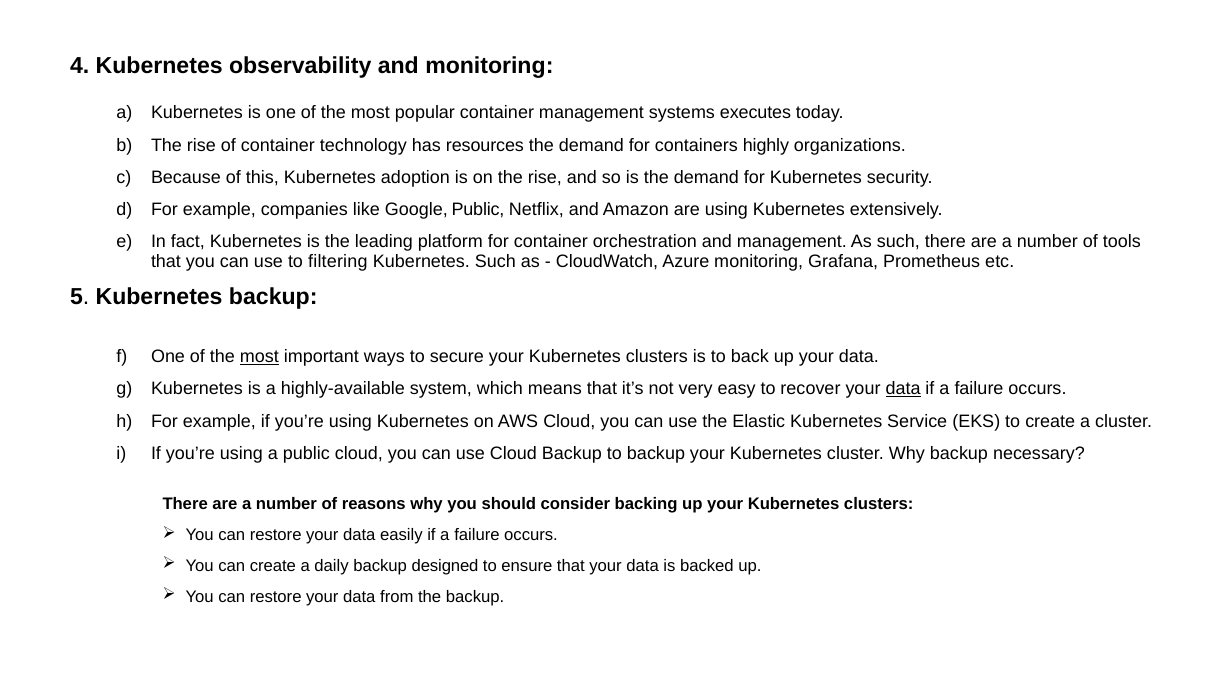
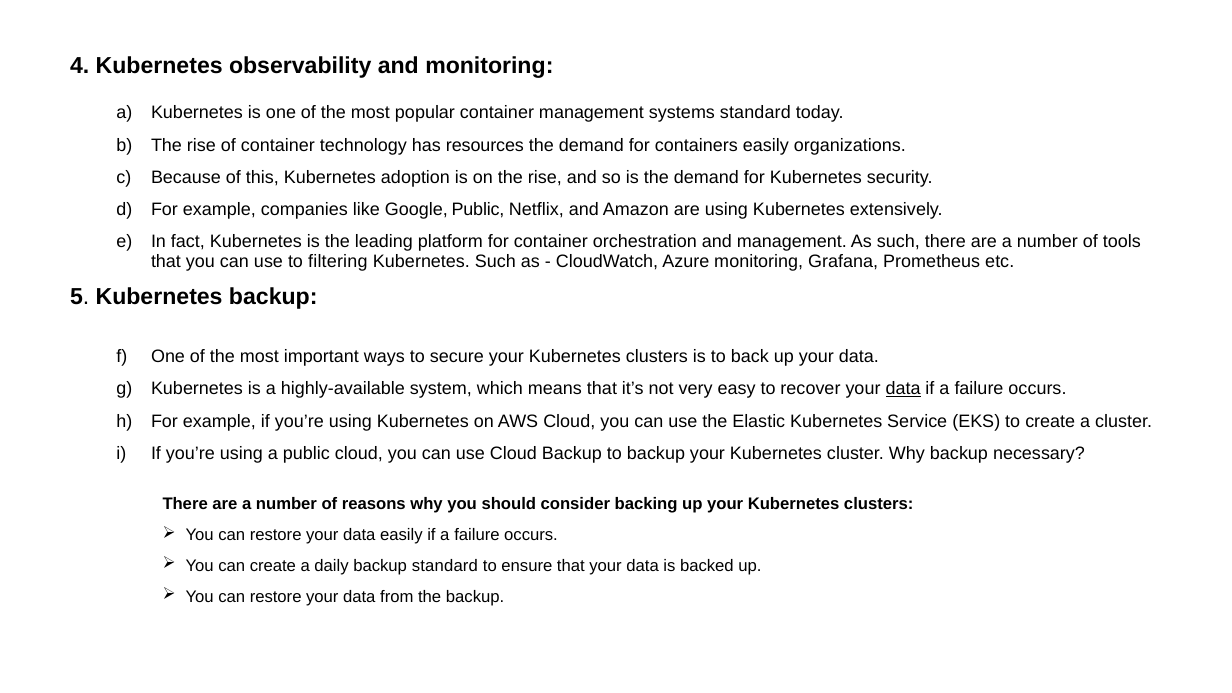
systems executes: executes -> standard
containers highly: highly -> easily
most at (259, 357) underline: present -> none
backup designed: designed -> standard
